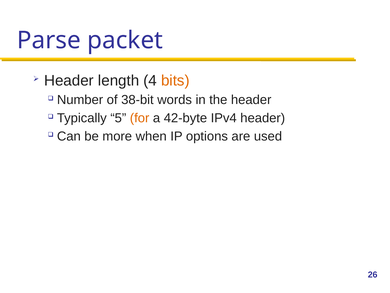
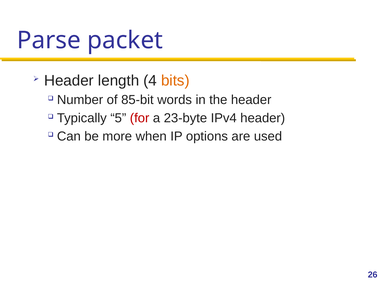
38-bit: 38-bit -> 85-bit
for colour: orange -> red
42-byte: 42-byte -> 23-byte
